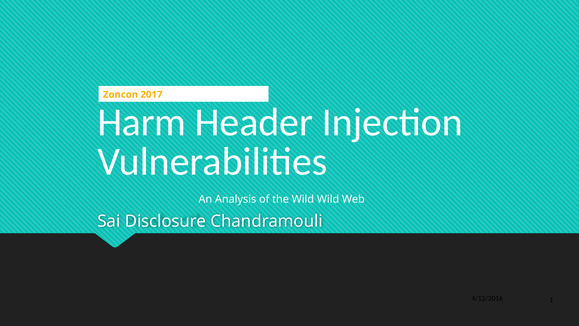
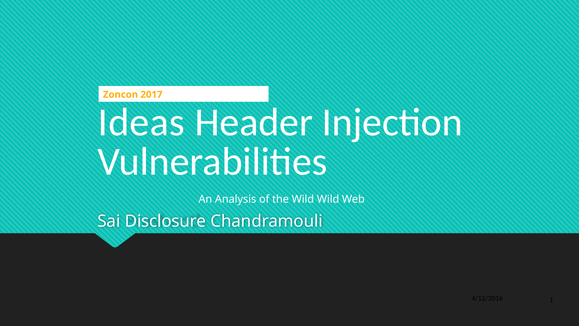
Harm: Harm -> Ideas
